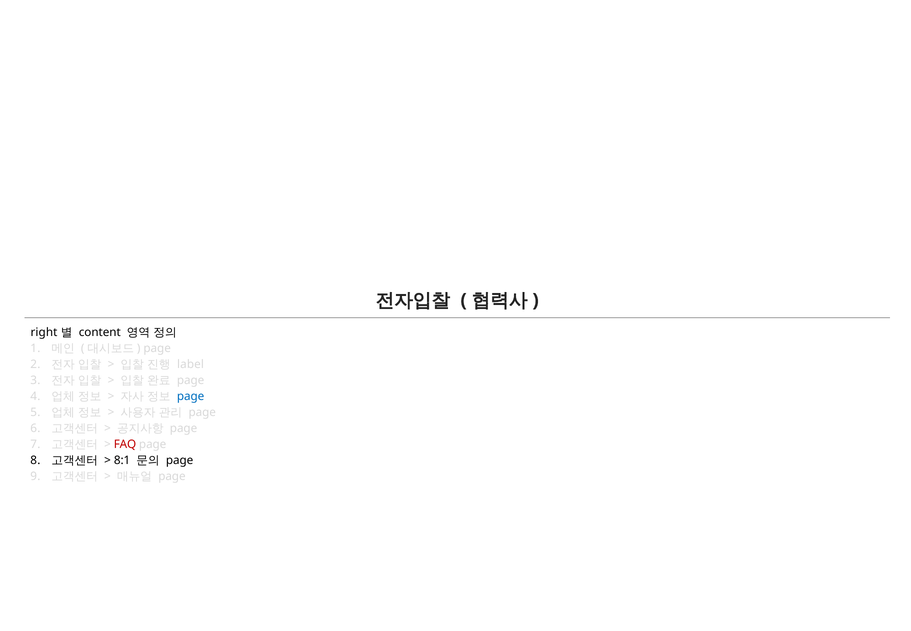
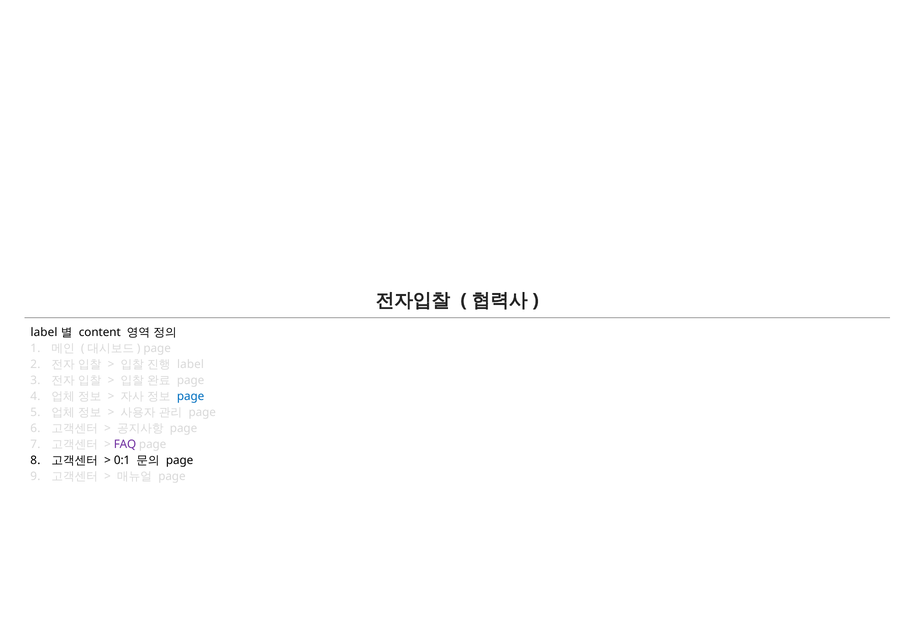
right at (44, 332): right -> label
FAQ colour: red -> purple
8:1: 8:1 -> 0:1
